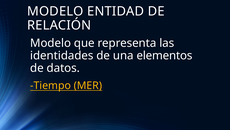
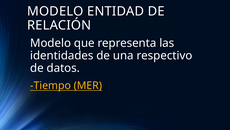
elementos: elementos -> respectivo
